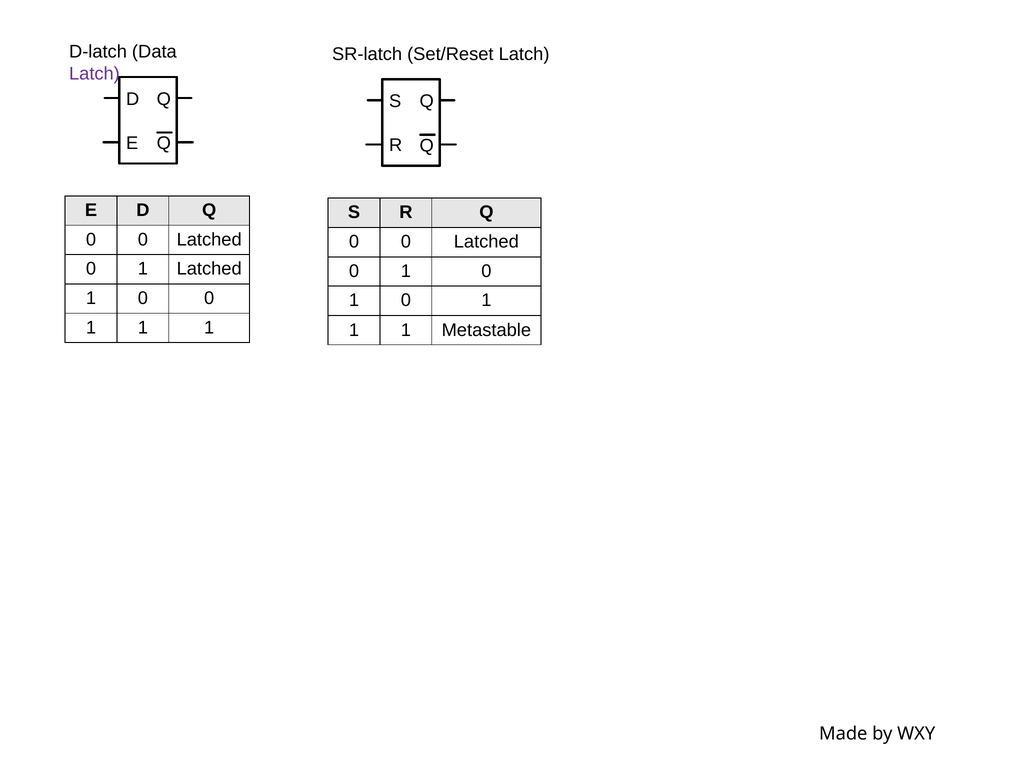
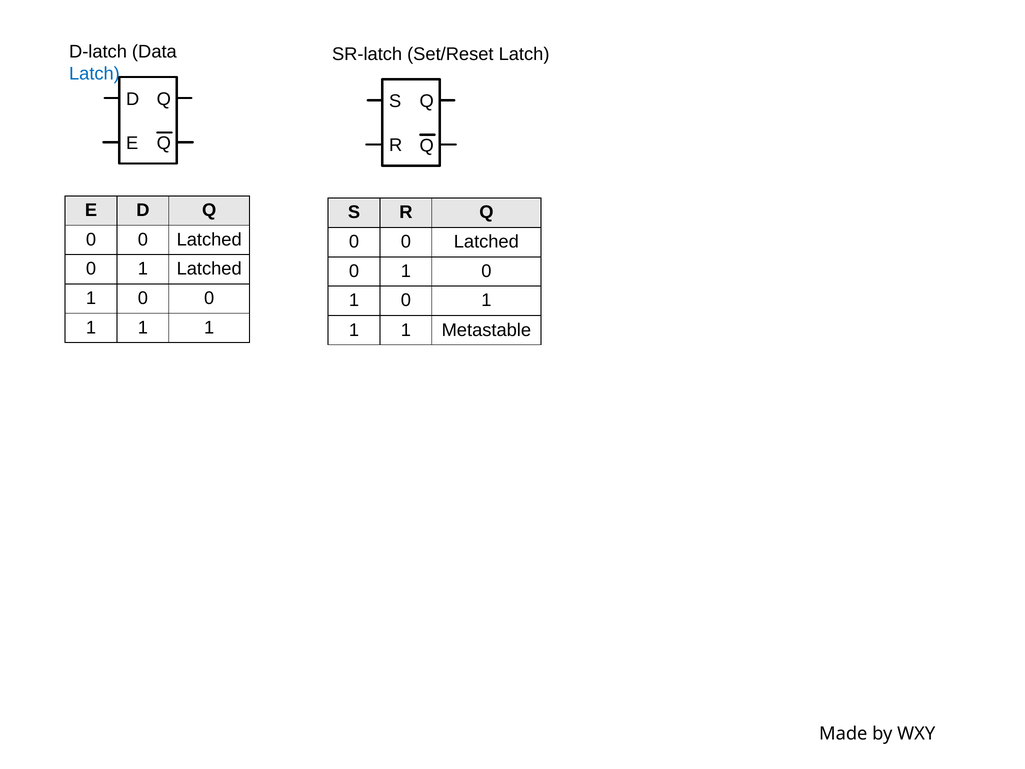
Latch at (94, 74) colour: purple -> blue
